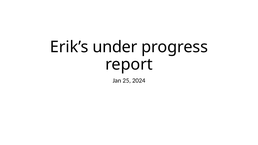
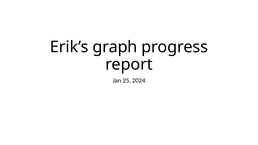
under: under -> graph
